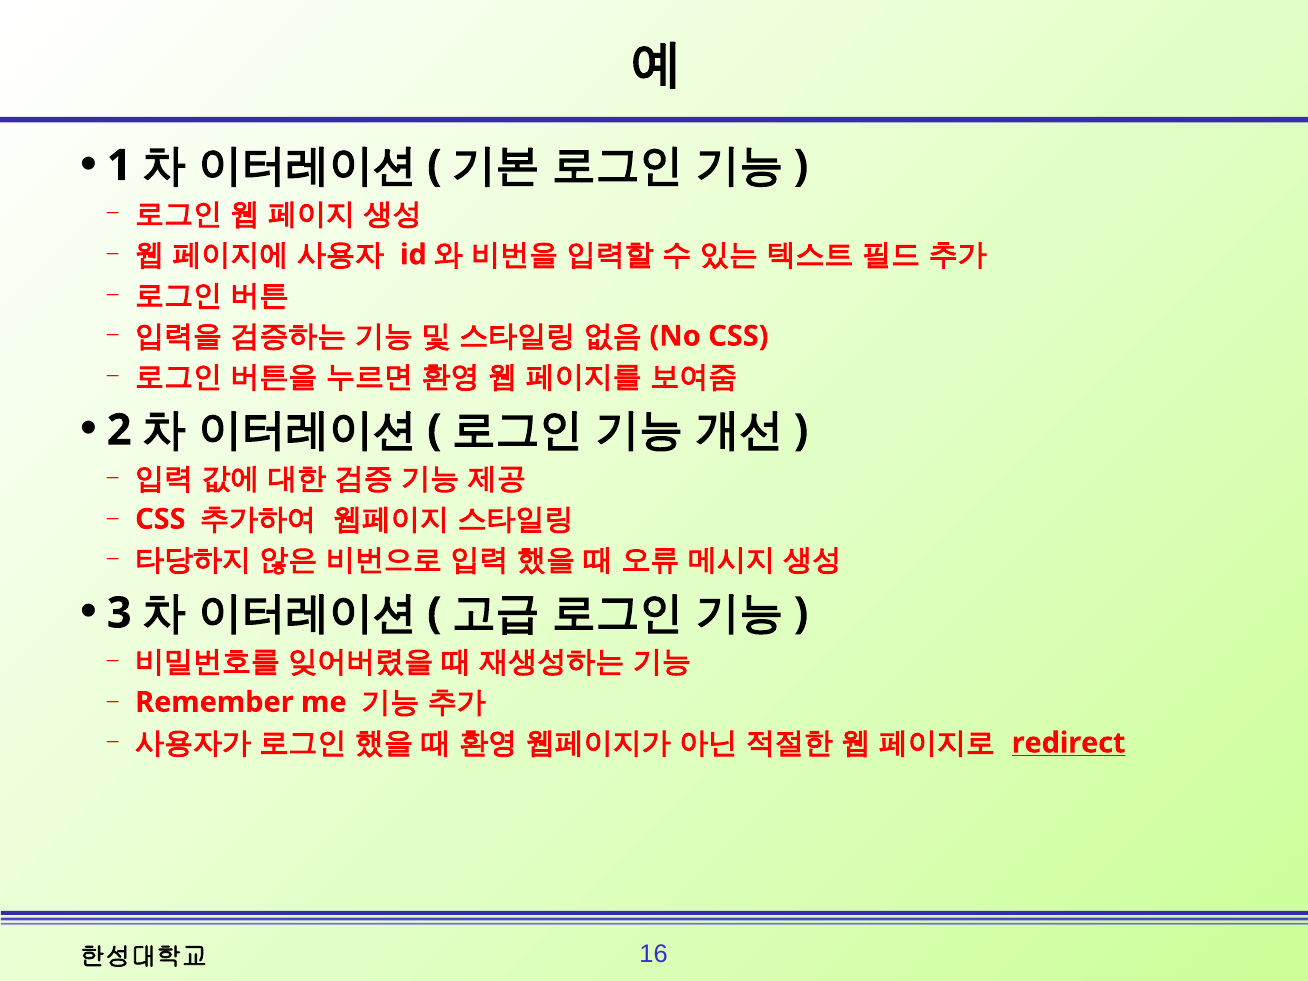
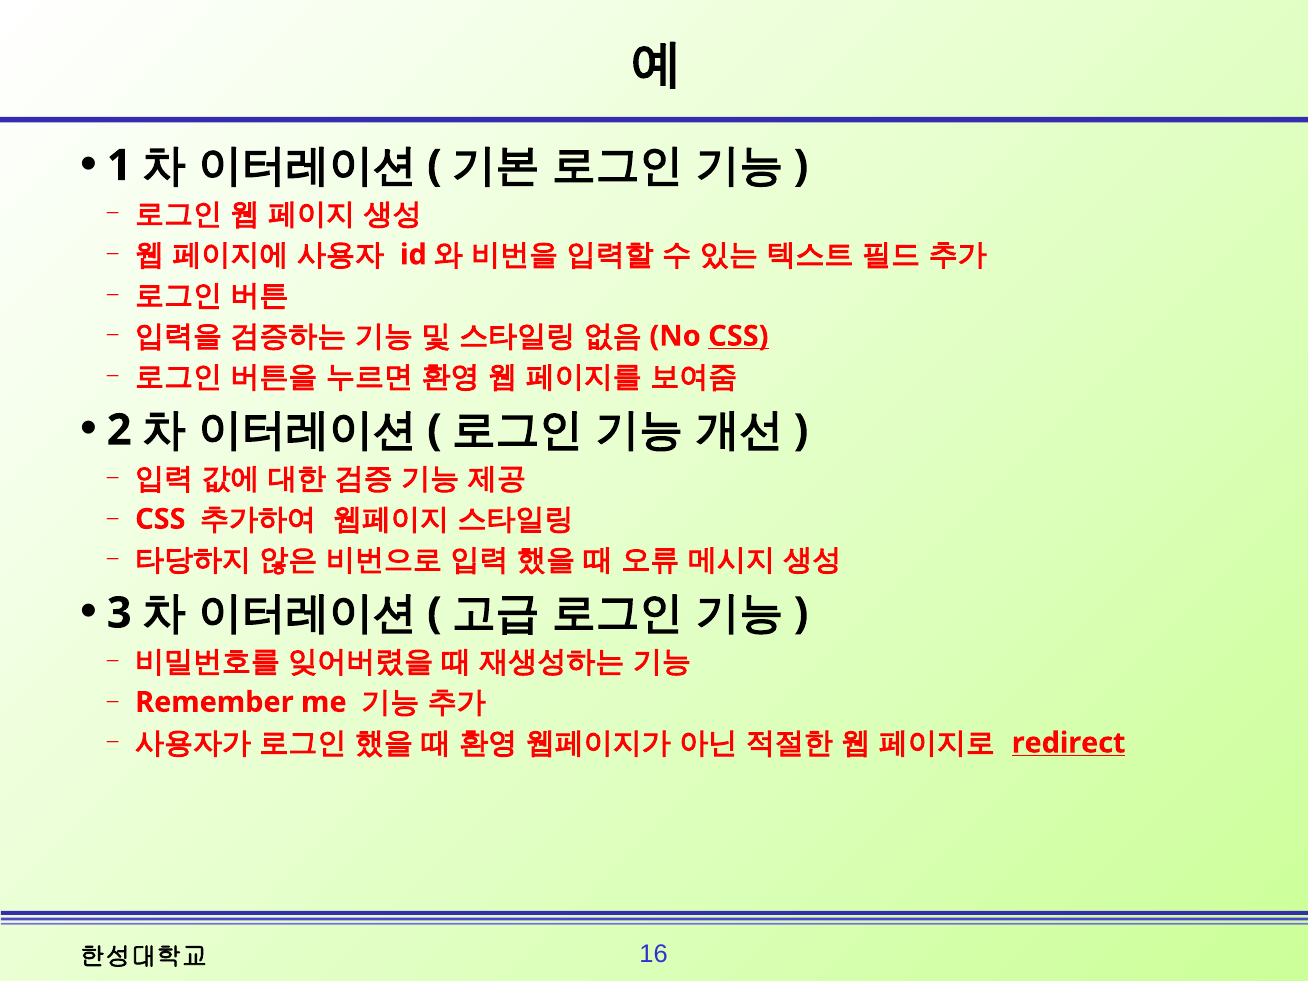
CSS at (738, 336) underline: none -> present
